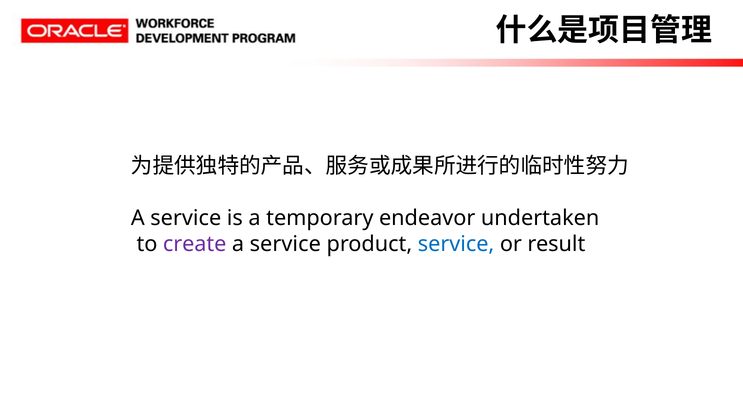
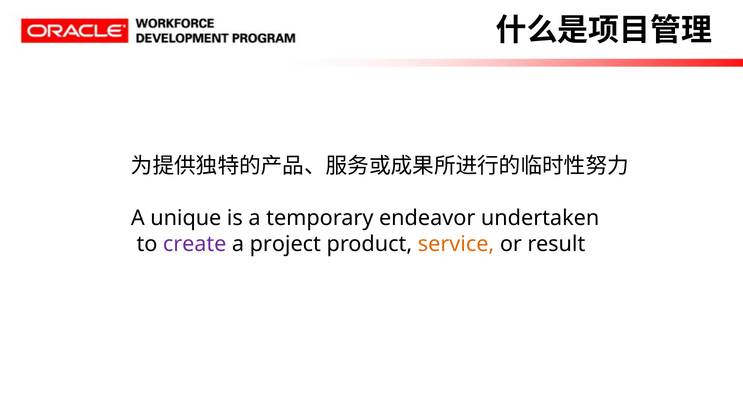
service at (186, 218): service -> unique
service at (285, 244): service -> project
service at (456, 244) colour: blue -> orange
